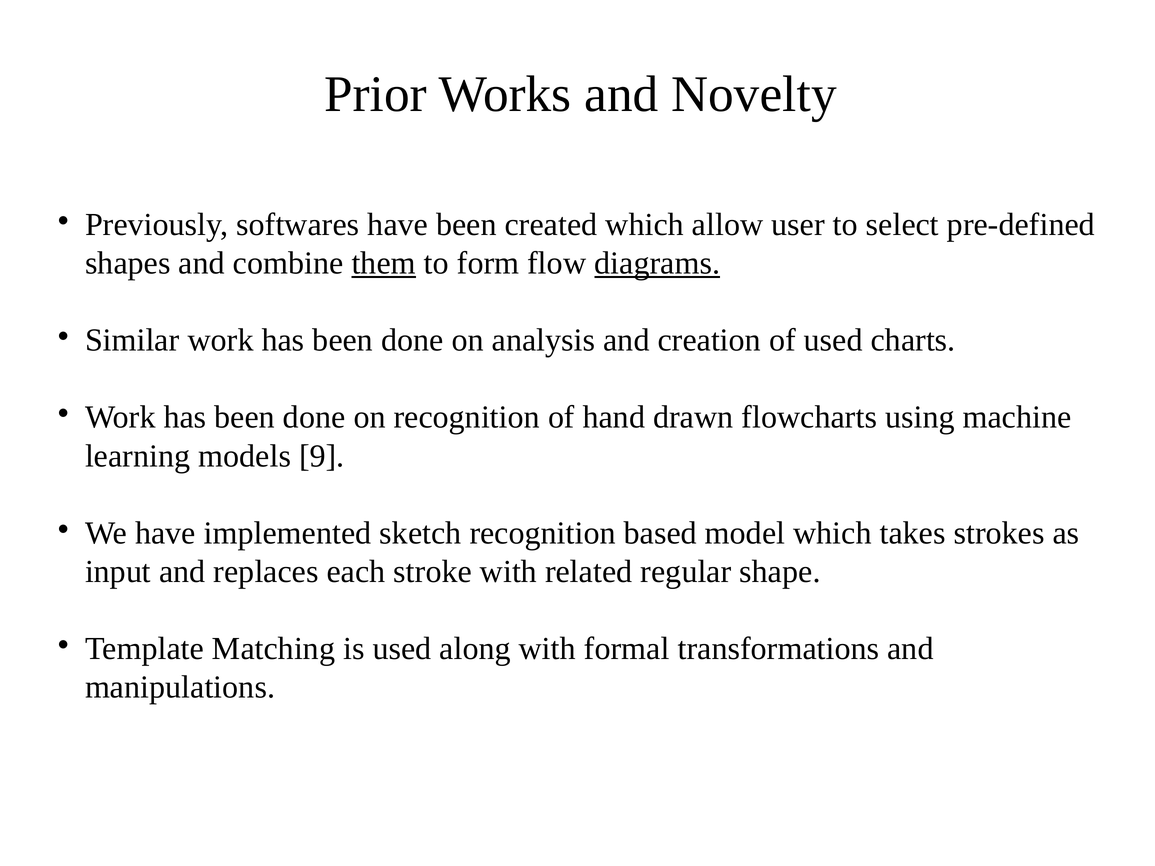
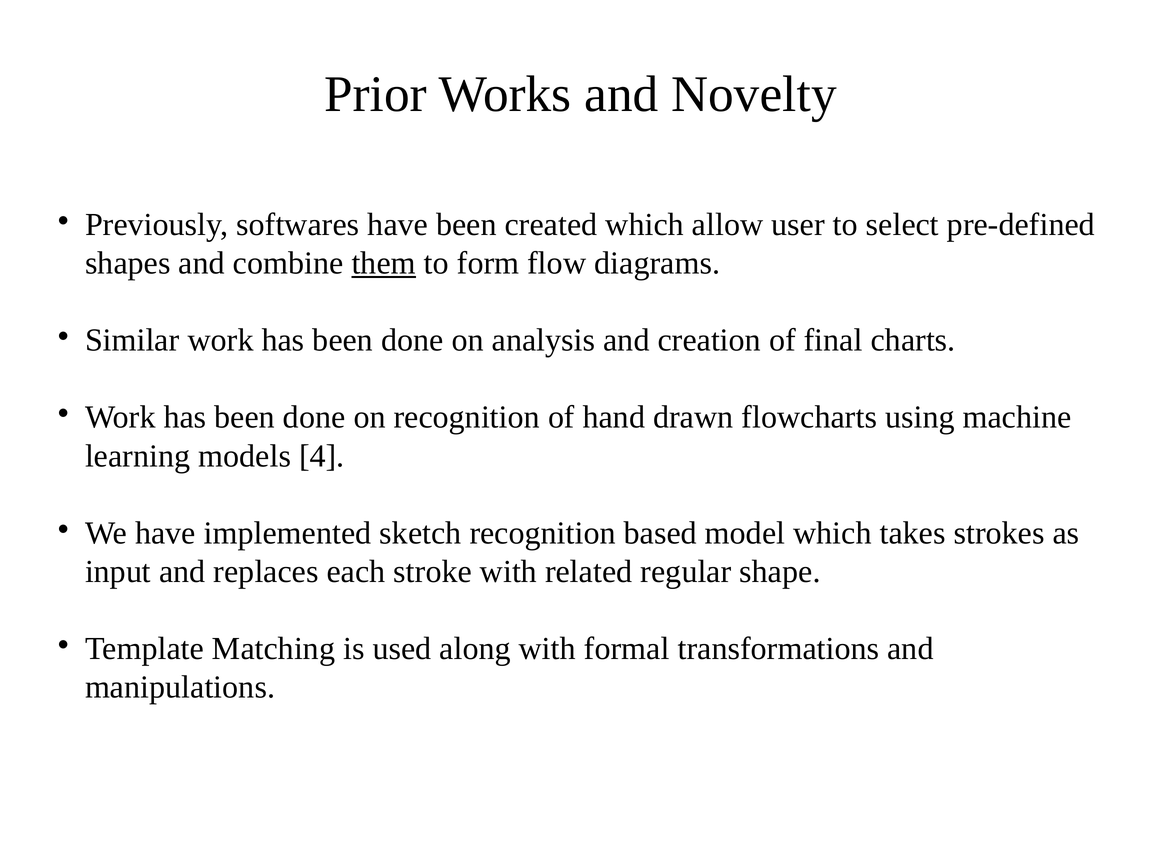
diagrams underline: present -> none
of used: used -> final
9: 9 -> 4
